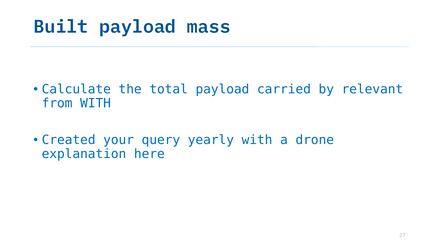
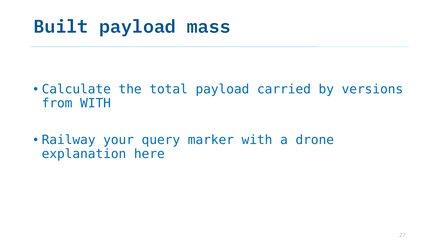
relevant: relevant -> versions
Created: Created -> Railway
yearly: yearly -> marker
